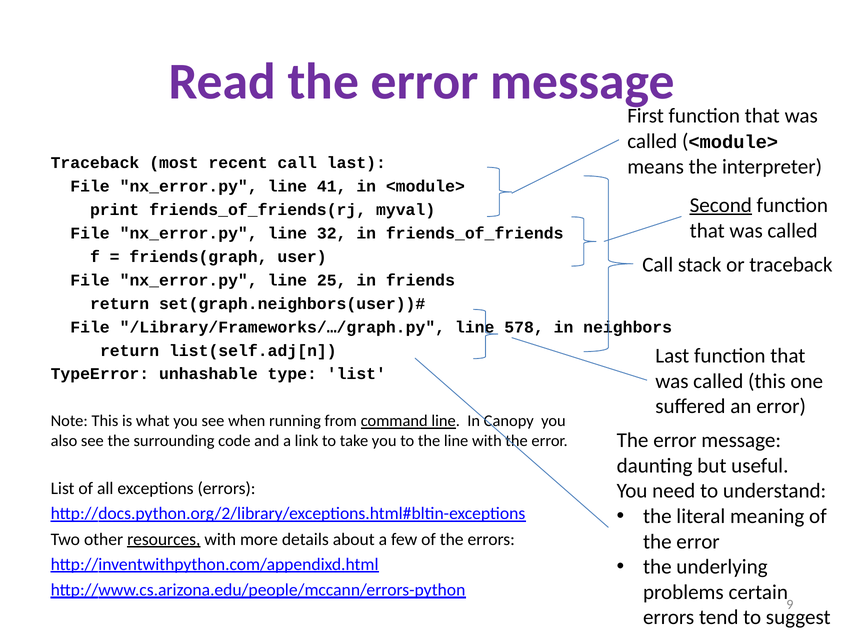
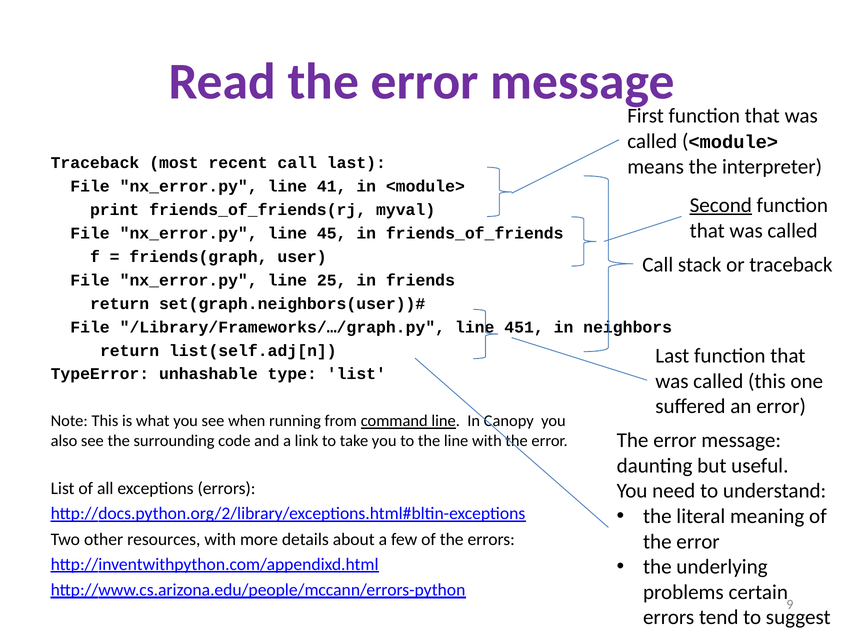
32: 32 -> 45
578: 578 -> 451
resources underline: present -> none
